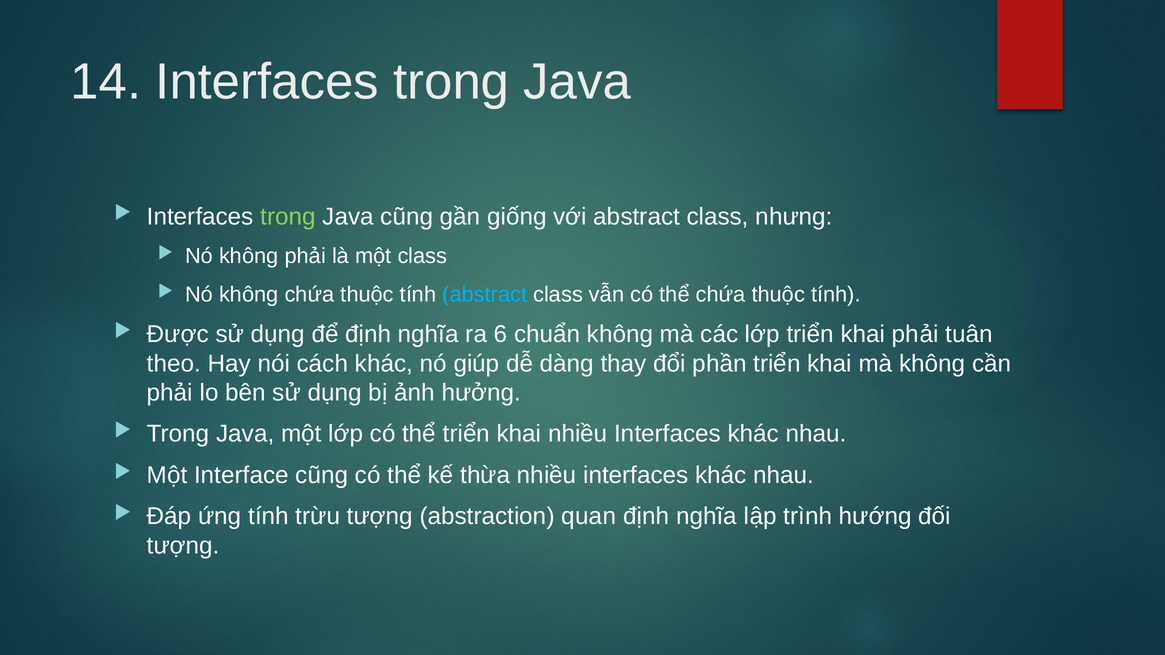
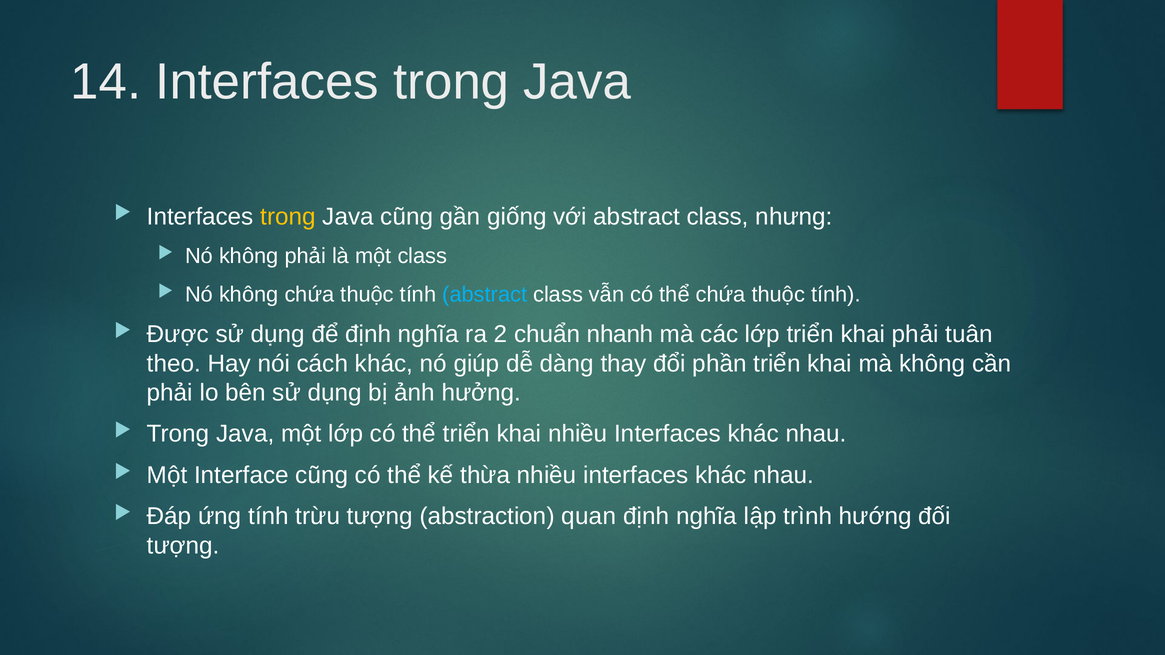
trong at (288, 217) colour: light green -> yellow
6: 6 -> 2
chuẩn không: không -> nhanh
